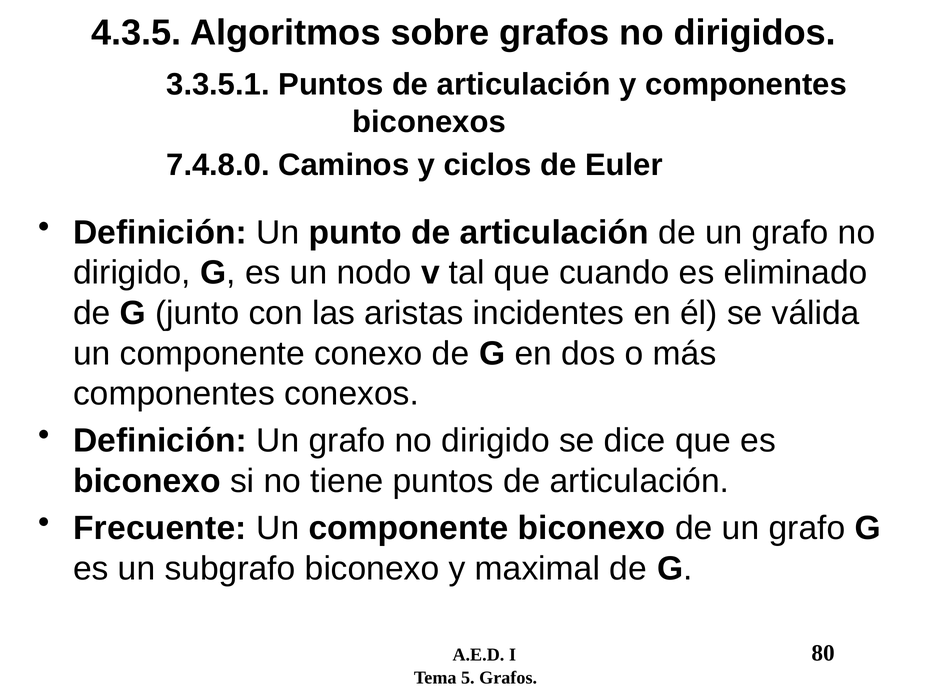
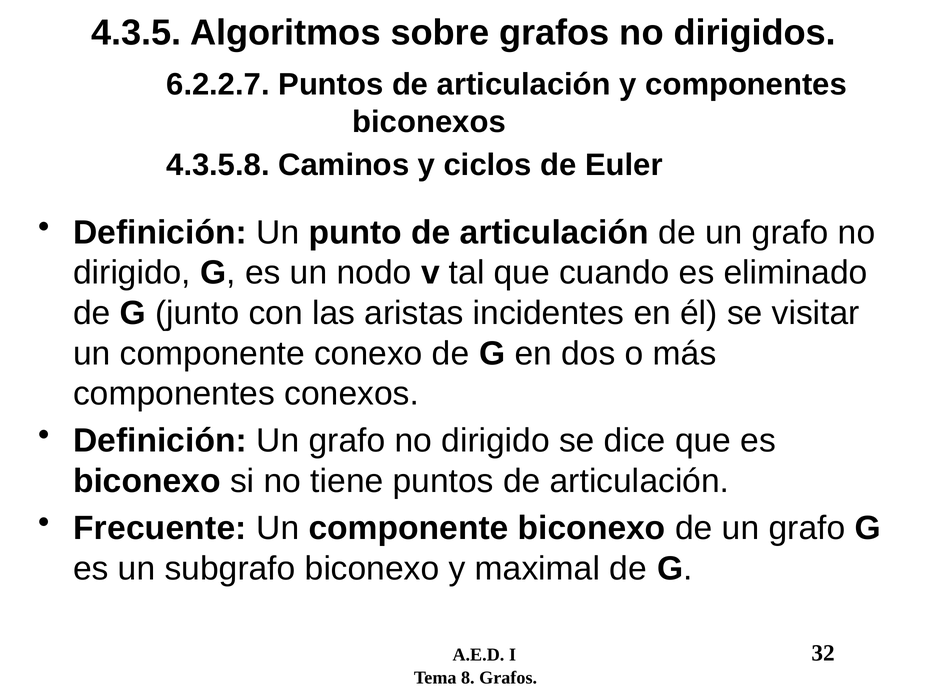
3.3.5.1: 3.3.5.1 -> 6.2.2.7
7.4.8.0: 7.4.8.0 -> 4.3.5.8
válida: válida -> visitar
80: 80 -> 32
5: 5 -> 8
